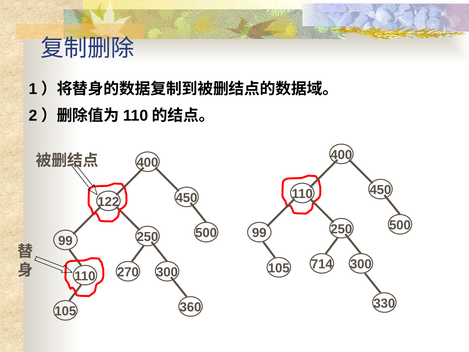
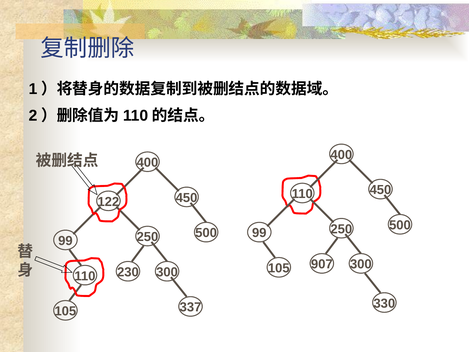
714: 714 -> 907
270: 270 -> 230
360: 360 -> 337
